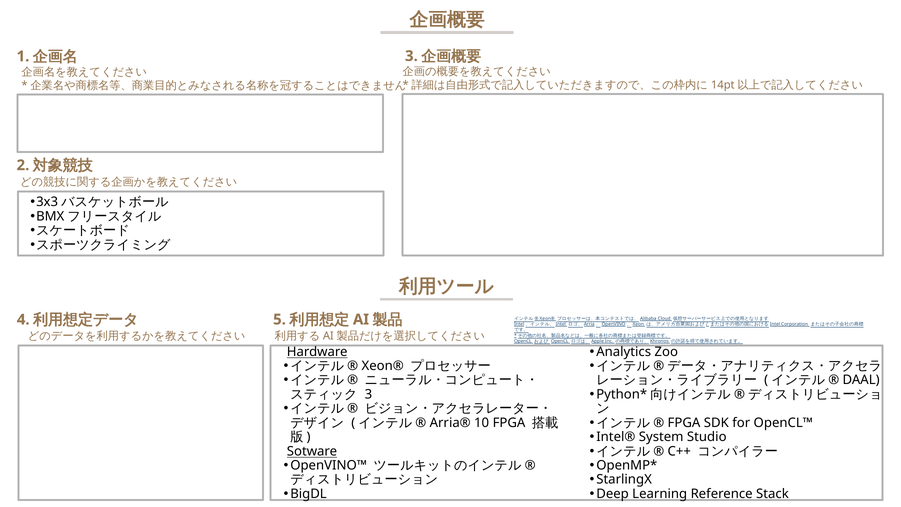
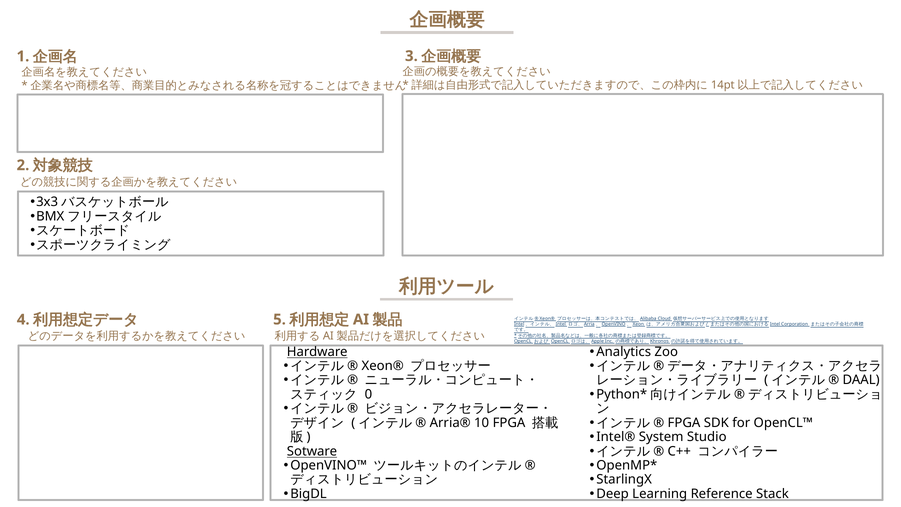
3 at (368, 394): 3 -> 0
